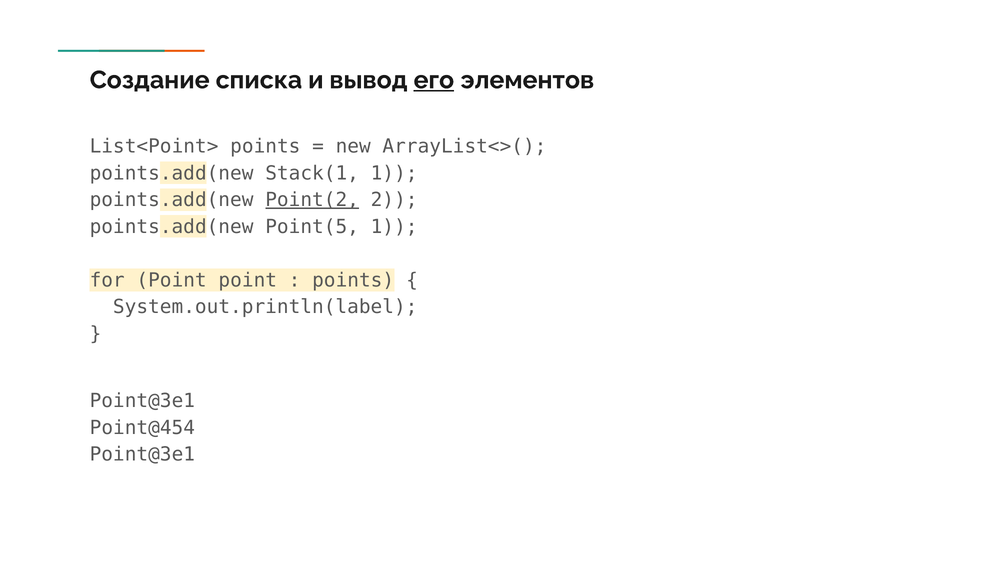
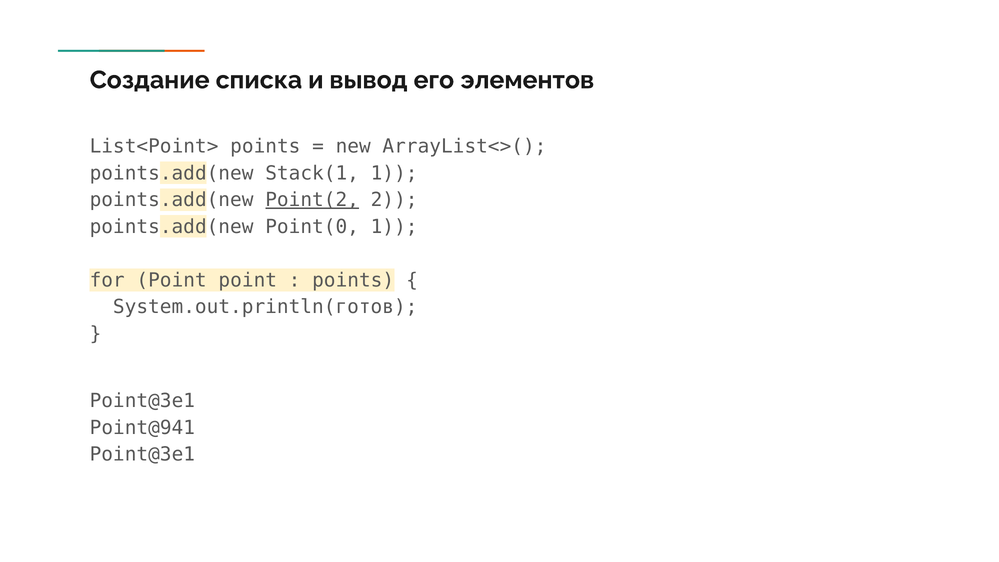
его underline: present -> none
Point(5: Point(5 -> Point(0
System.out.println(label: System.out.println(label -> System.out.println(готов
Point@454: Point@454 -> Point@941
